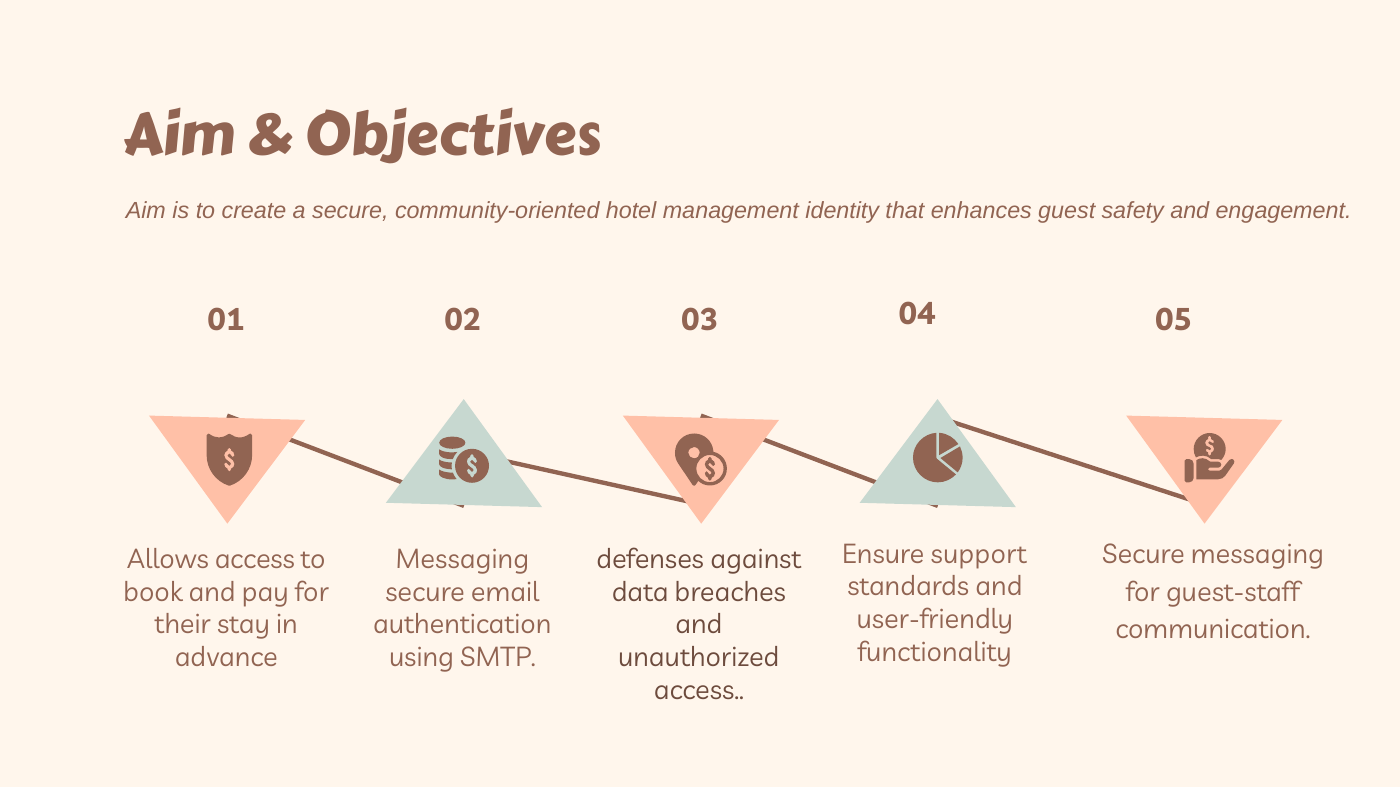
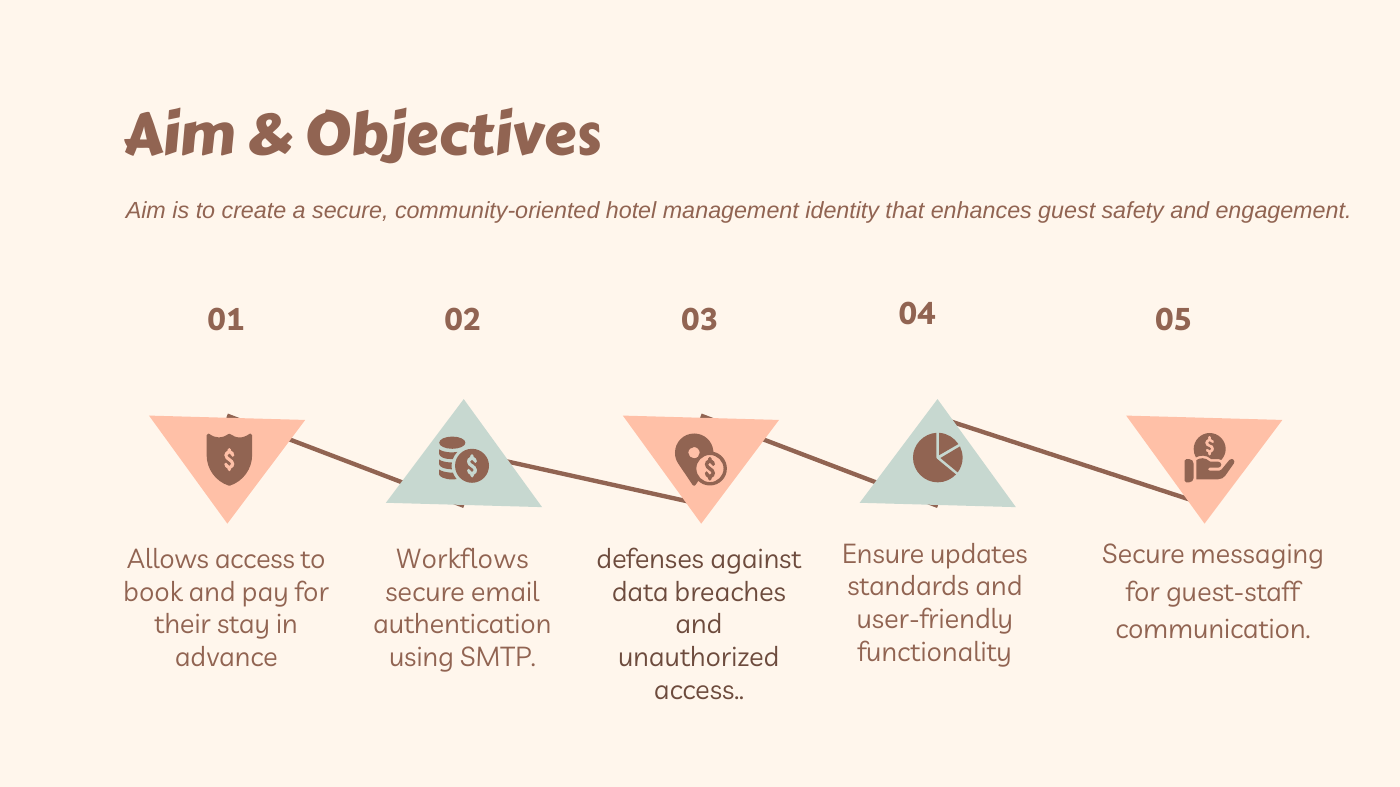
support: support -> updates
Messaging at (462, 560): Messaging -> Workflows
